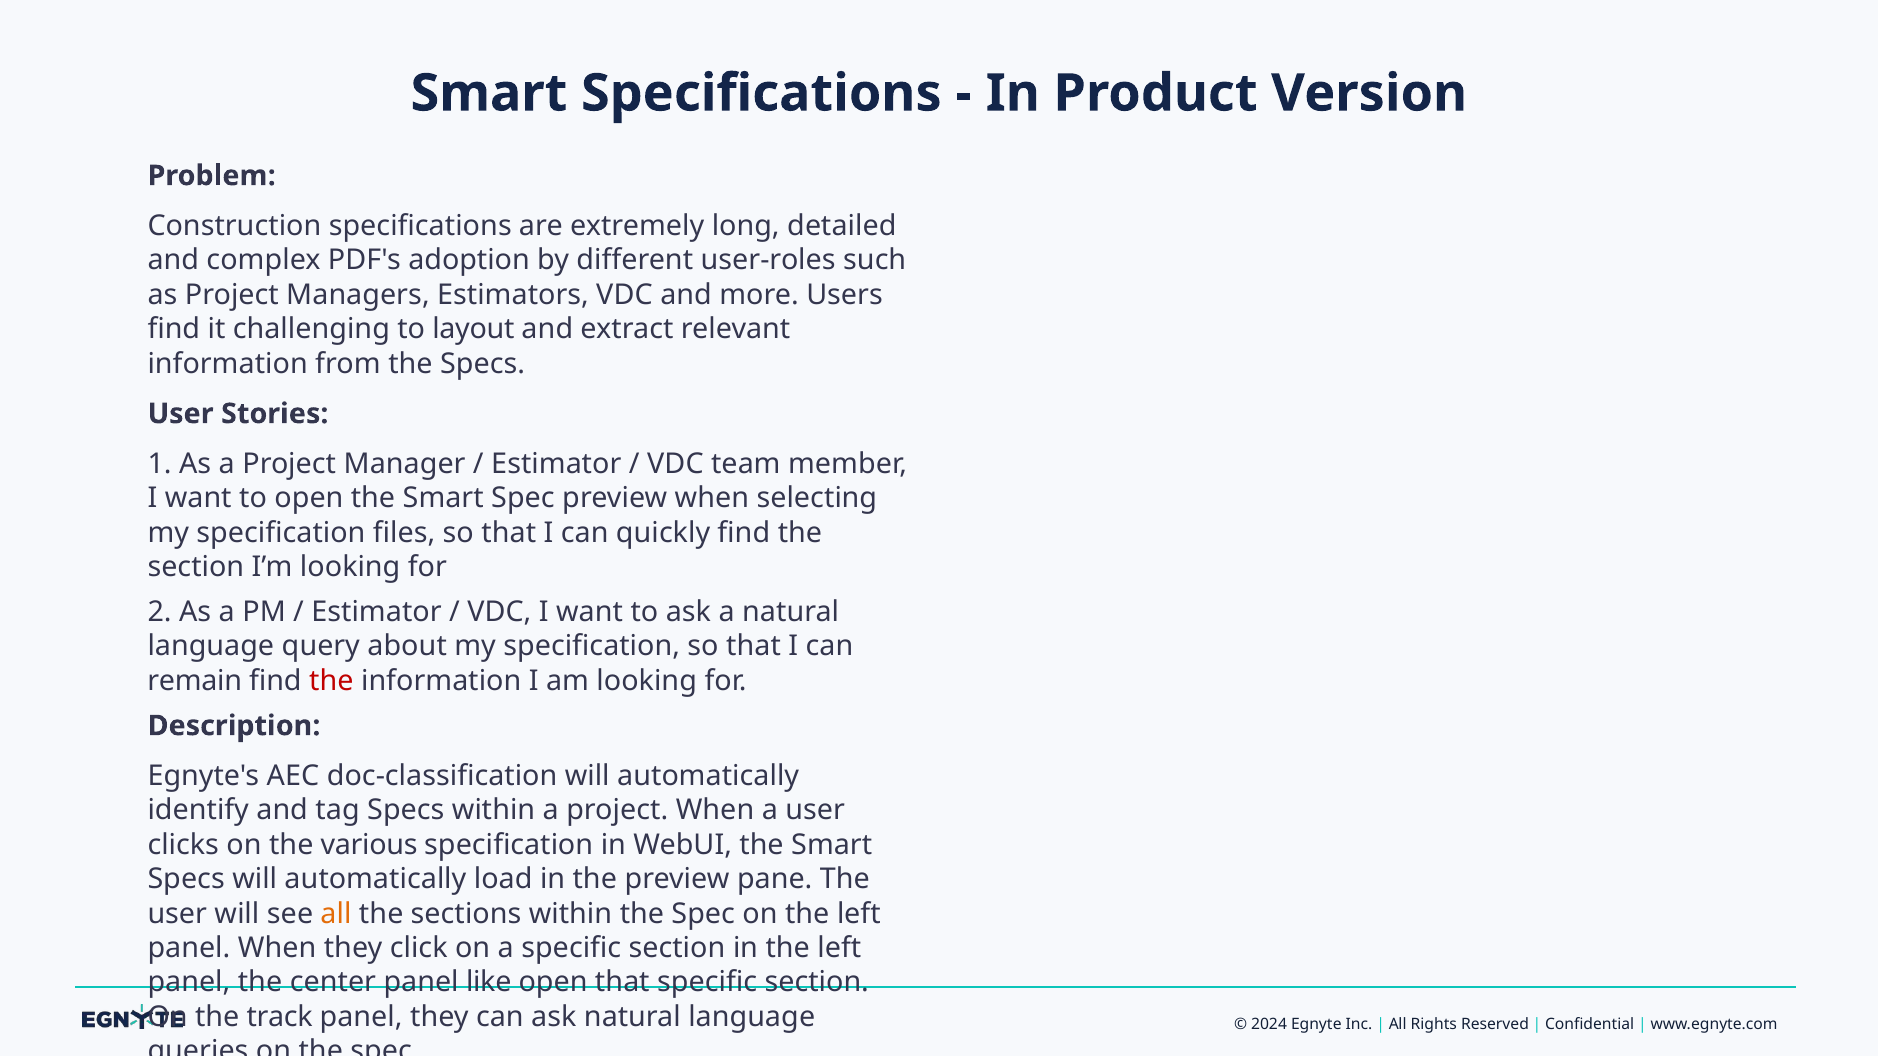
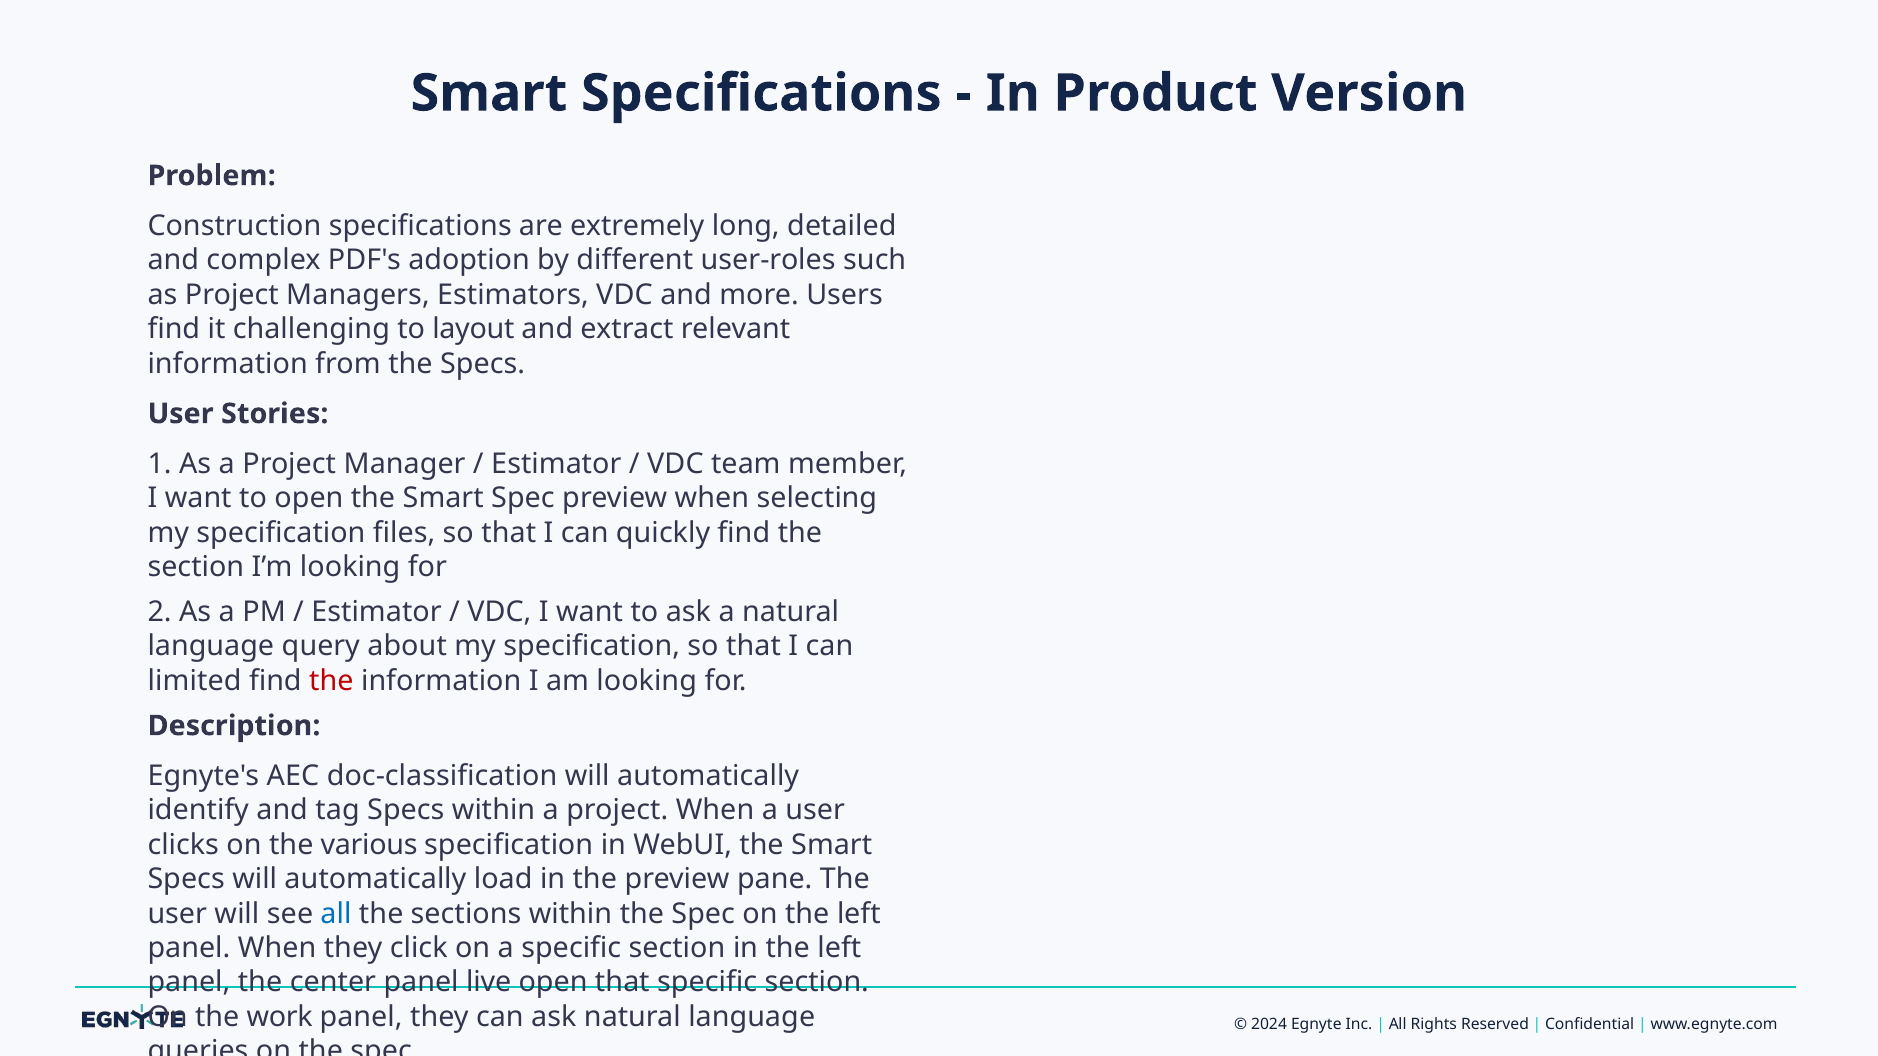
remain: remain -> limited
all at (336, 914) colour: orange -> blue
like: like -> live
track: track -> work
